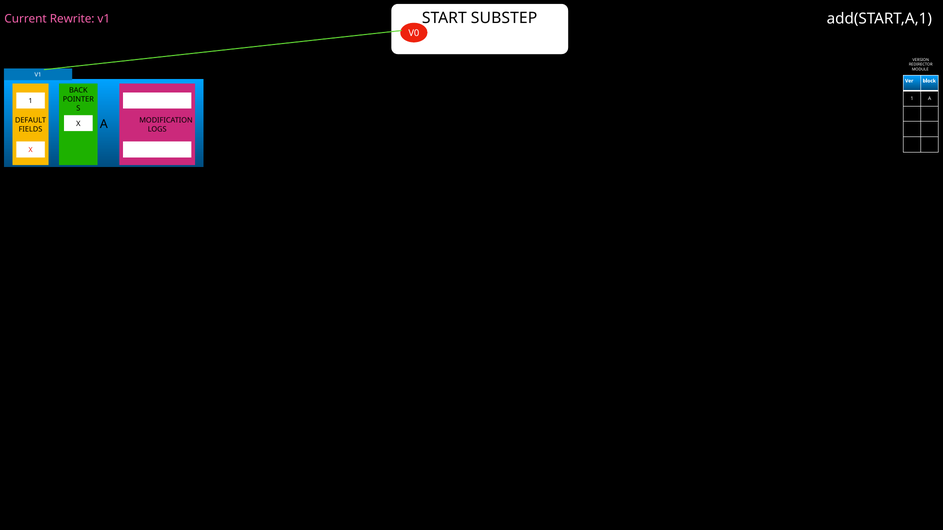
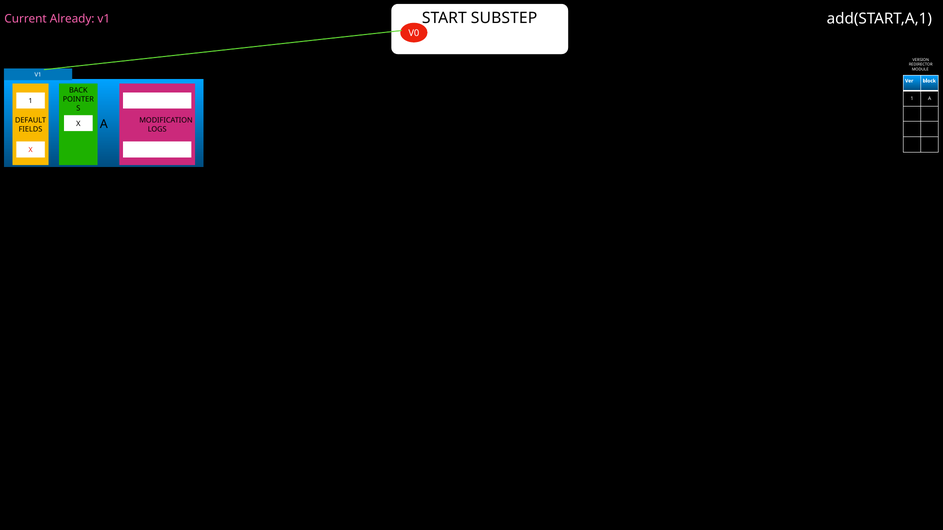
Rewrite: Rewrite -> Already
